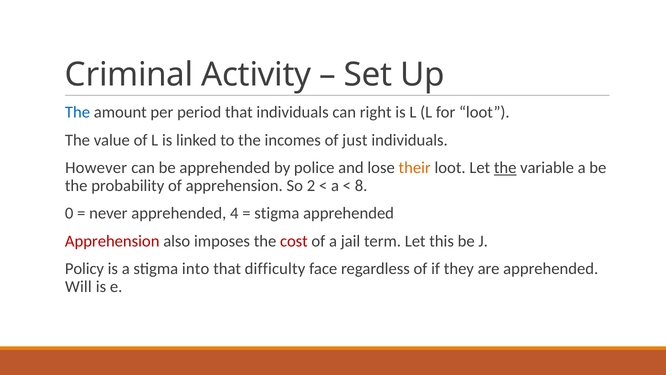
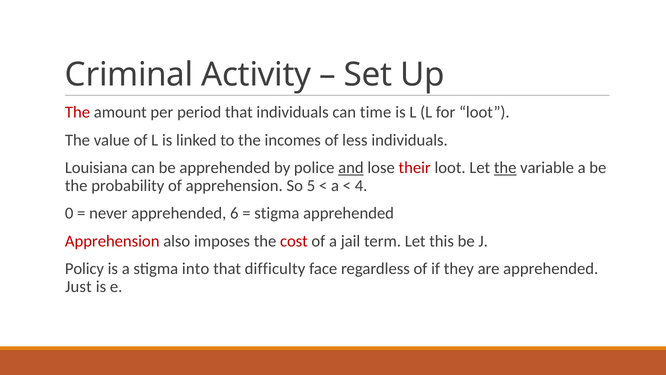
The at (77, 112) colour: blue -> red
right: right -> time
just: just -> less
However: However -> Louisiana
and underline: none -> present
their colour: orange -> red
2: 2 -> 5
8: 8 -> 4
4: 4 -> 6
Will: Will -> Just
